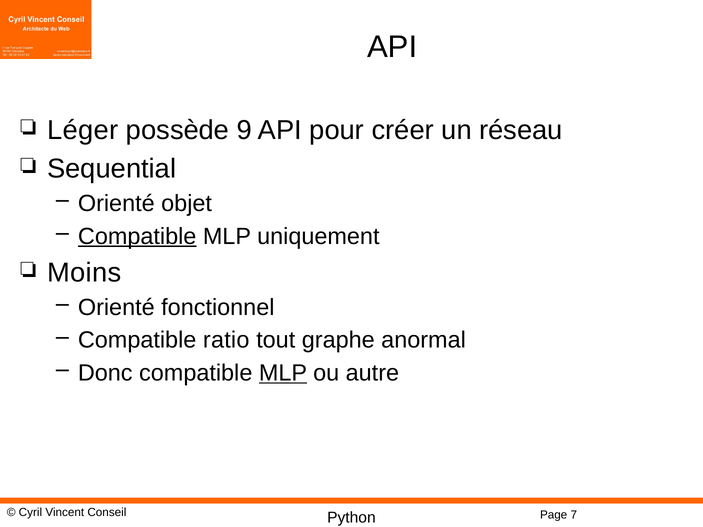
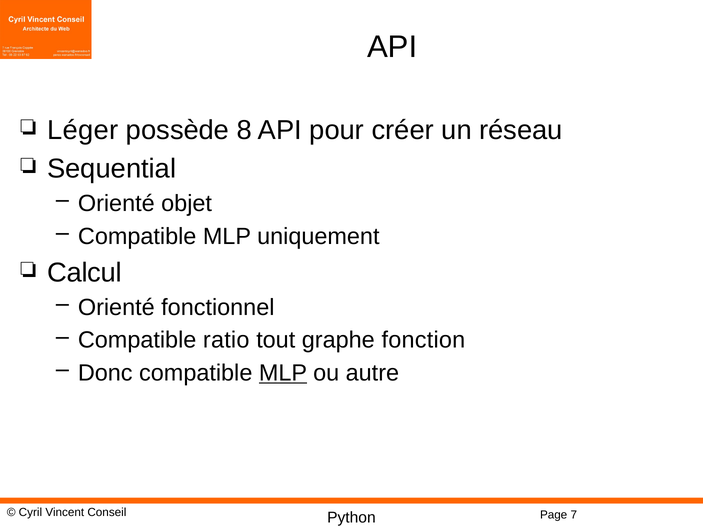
9: 9 -> 8
Compatible at (137, 236) underline: present -> none
Moins: Moins -> Calcul
anormal: anormal -> fonction
